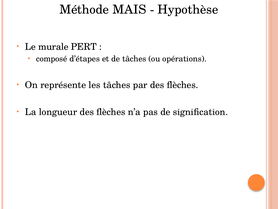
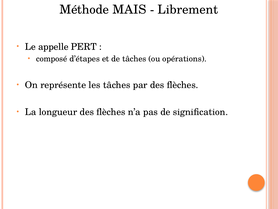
Hypothèse: Hypothèse -> Librement
murale: murale -> appelle
